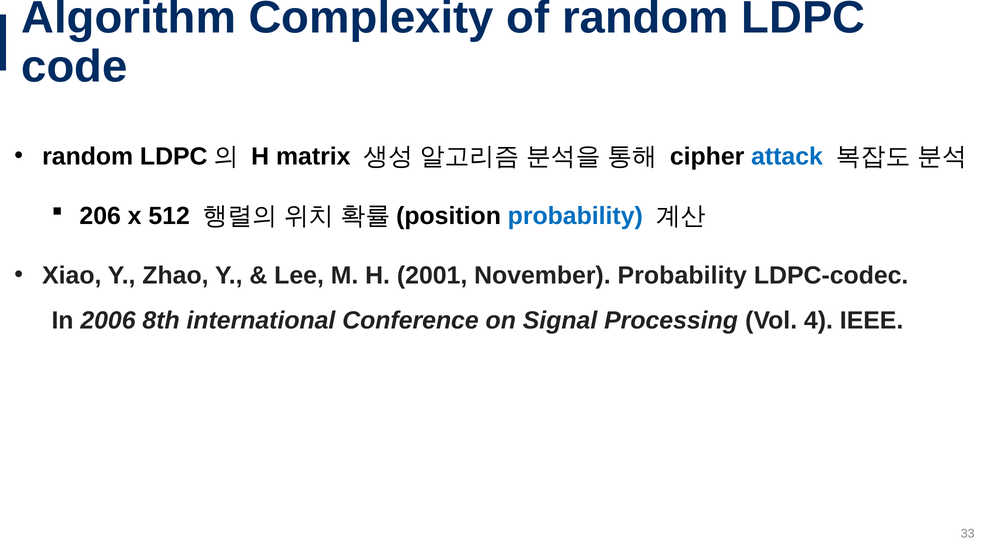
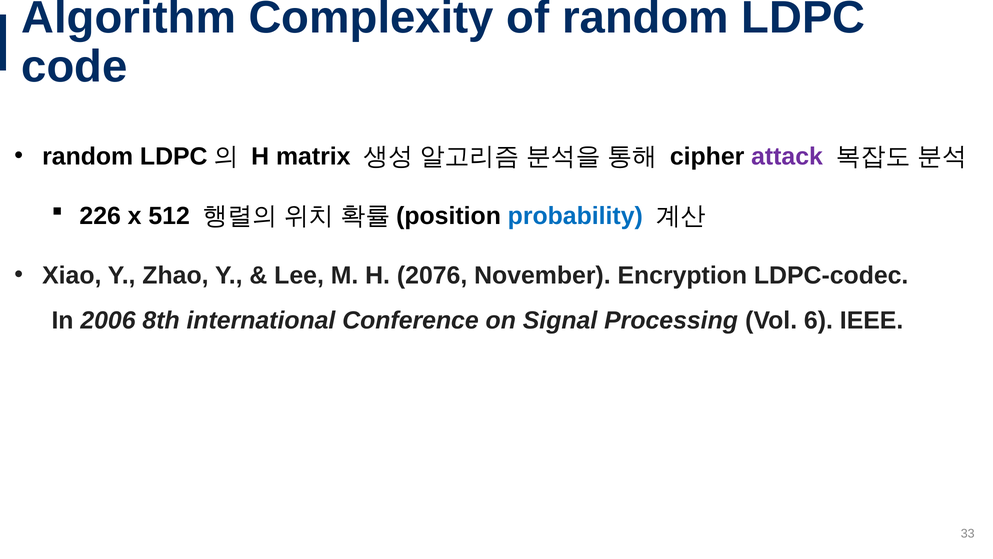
attack colour: blue -> purple
206: 206 -> 226
2001: 2001 -> 2076
November Probability: Probability -> Encryption
4: 4 -> 6
